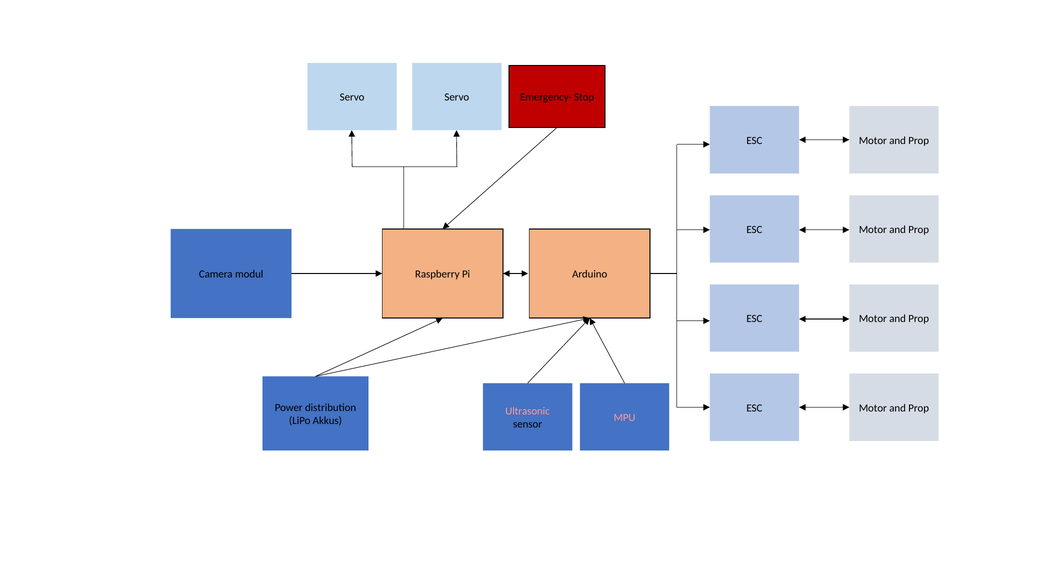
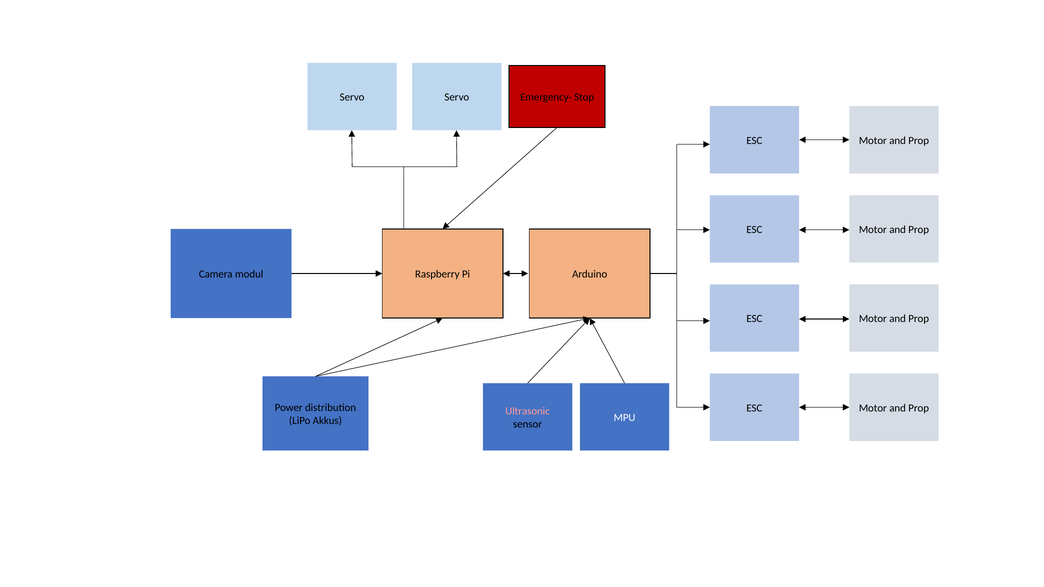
MPU colour: pink -> white
